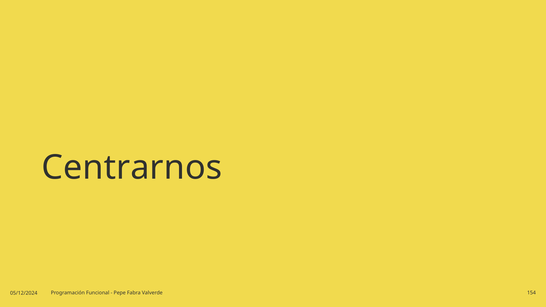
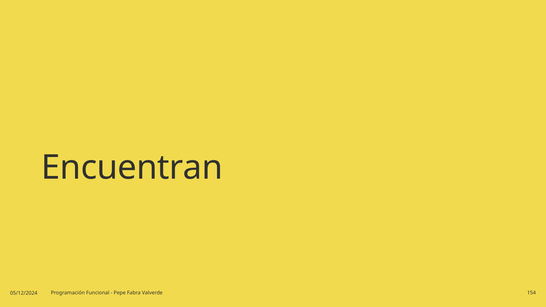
Centrarnos: Centrarnos -> Encuentran
